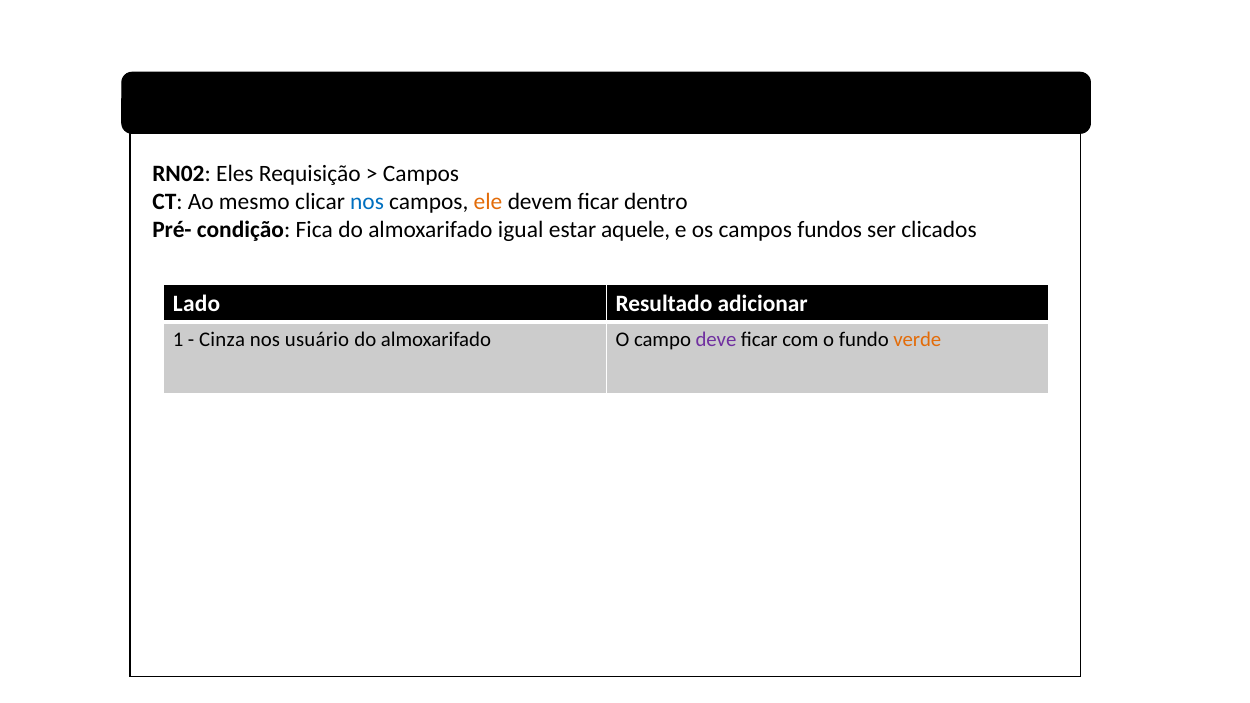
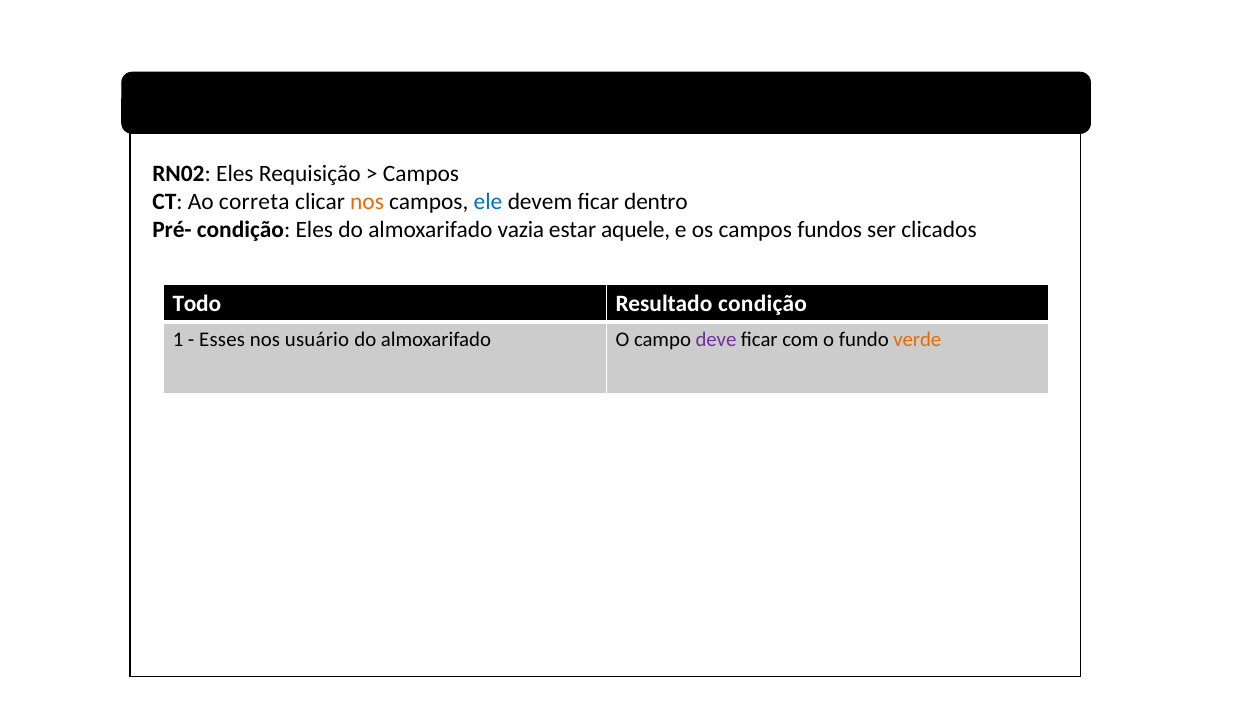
mesmo: mesmo -> correta
nos at (367, 202) colour: blue -> orange
ele colour: orange -> blue
condição Fica: Fica -> Eles
igual: igual -> vazia
Lado: Lado -> Todo
Resultado adicionar: adicionar -> condição
Cinza: Cinza -> Esses
